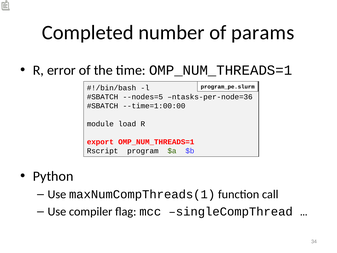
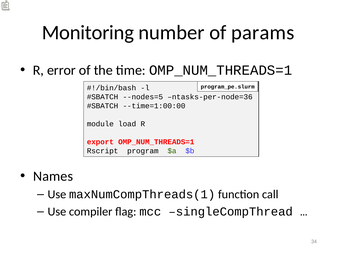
Completed: Completed -> Monitoring
Python: Python -> Names
